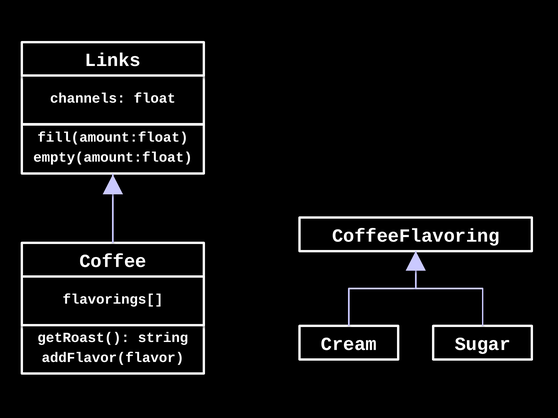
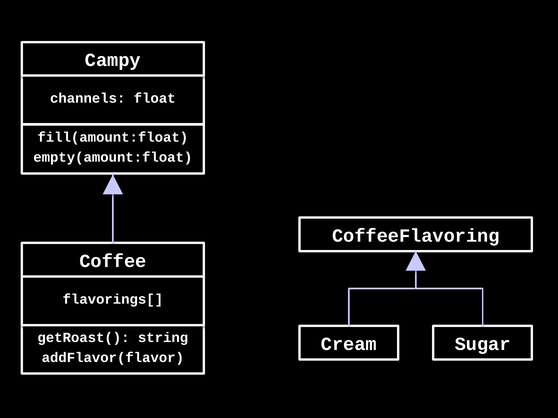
Links: Links -> Campy
